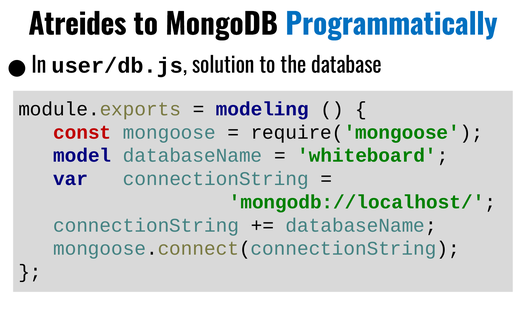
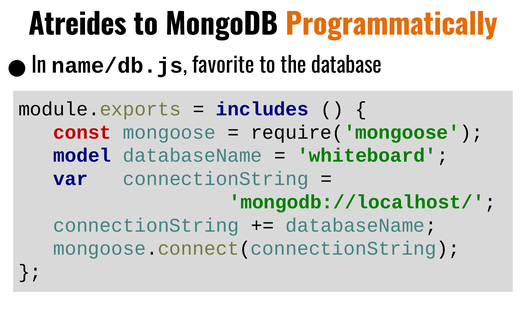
Programmatically colour: blue -> orange
user/db.js: user/db.js -> name/db.js
solution: solution -> favorite
modeling: modeling -> includes
